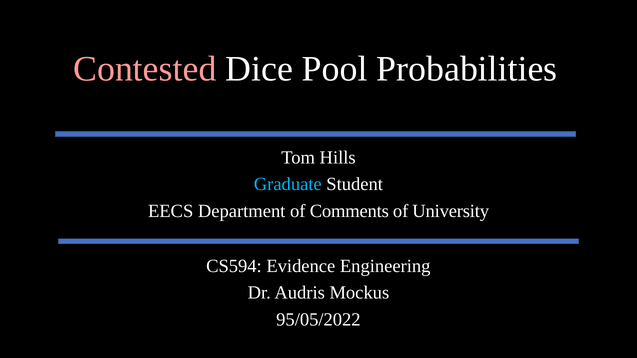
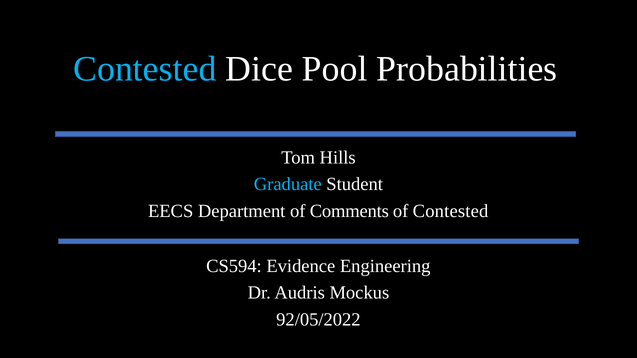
Contested at (145, 69) colour: pink -> light blue
of University: University -> Contested
95/05/2022: 95/05/2022 -> 92/05/2022
